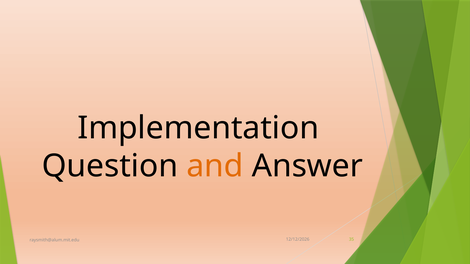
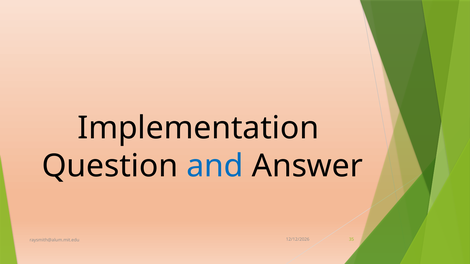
and colour: orange -> blue
